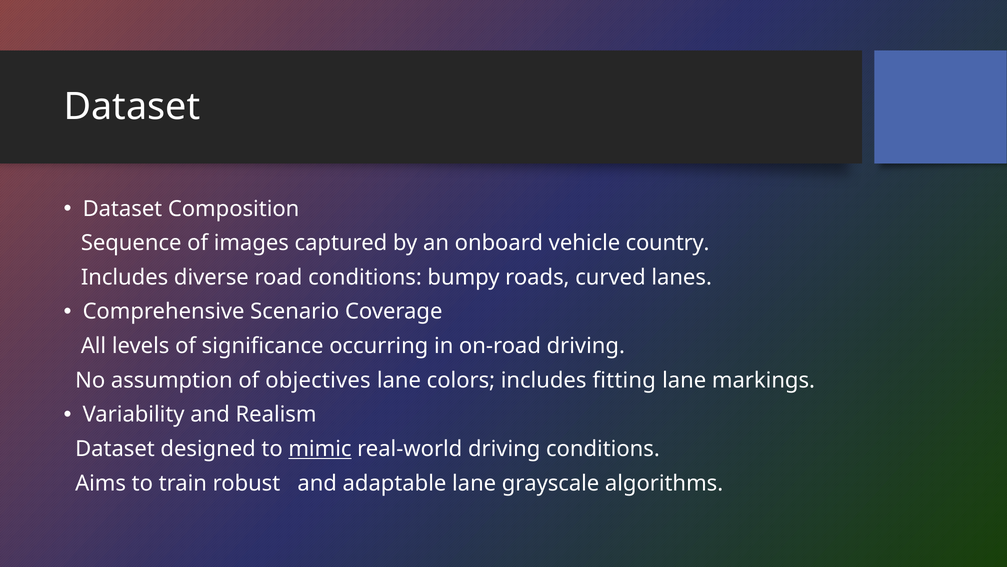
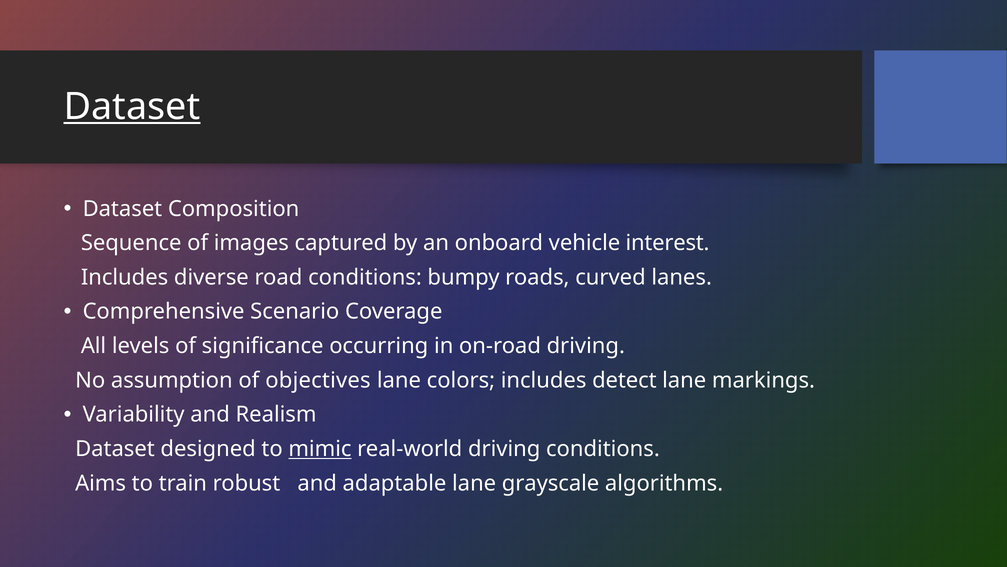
Dataset at (132, 107) underline: none -> present
country: country -> interest
fitting: fitting -> detect
